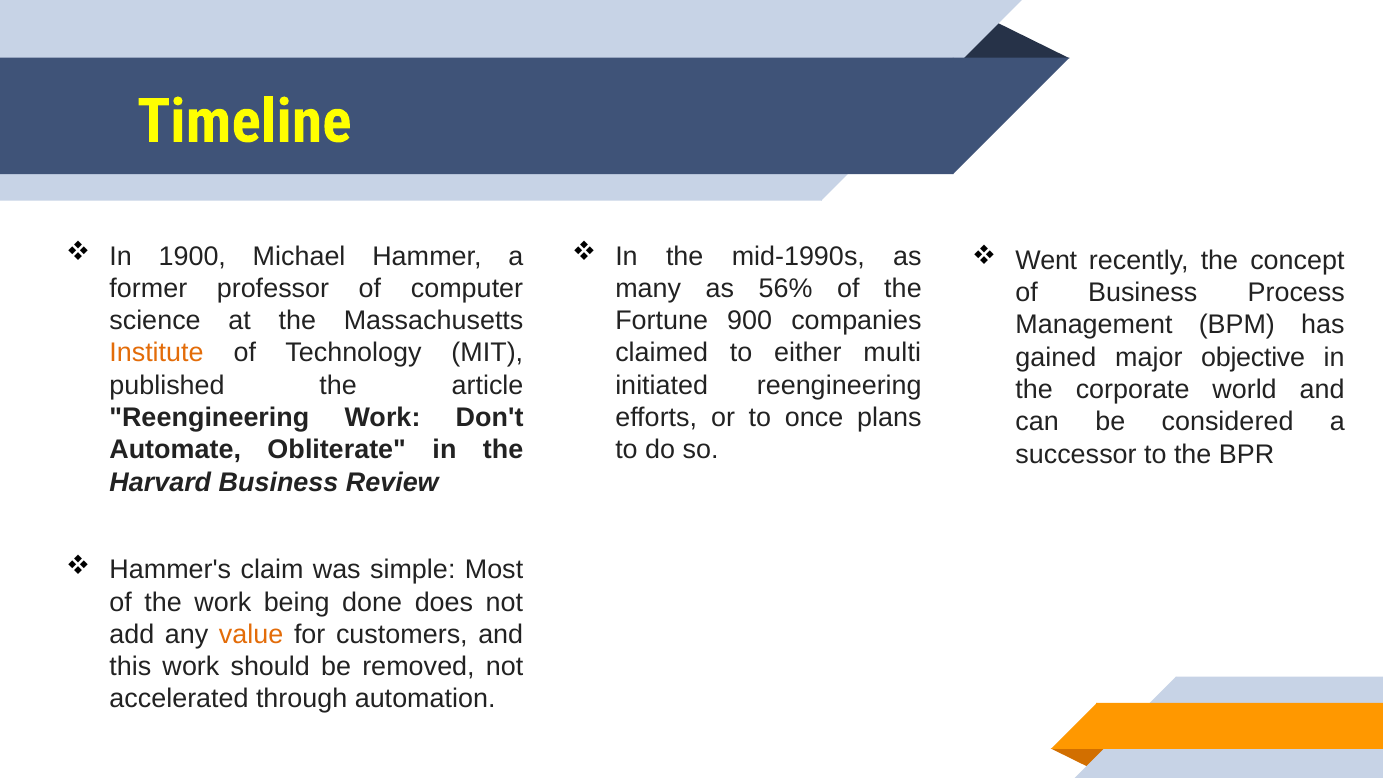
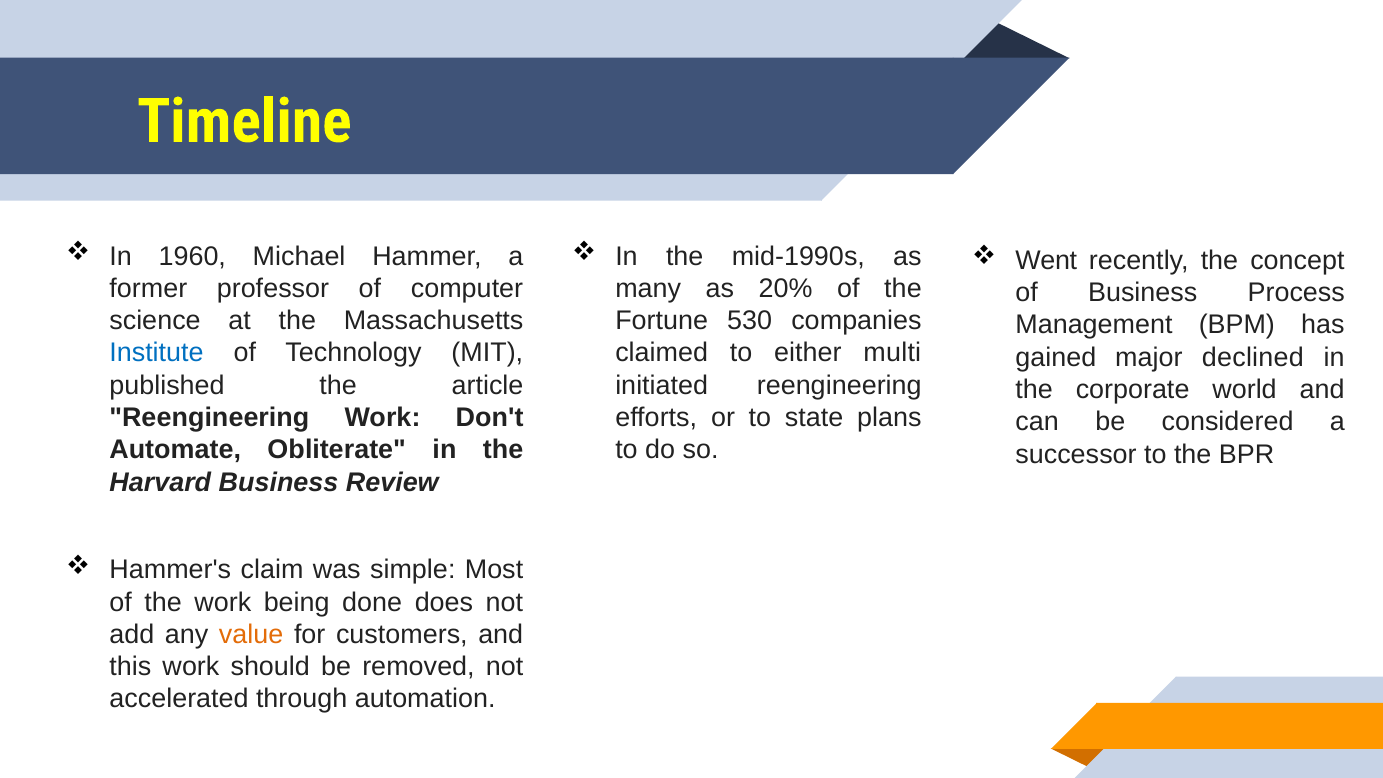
1900: 1900 -> 1960
56%: 56% -> 20%
900: 900 -> 530
Institute colour: orange -> blue
objective: objective -> declined
once: once -> state
